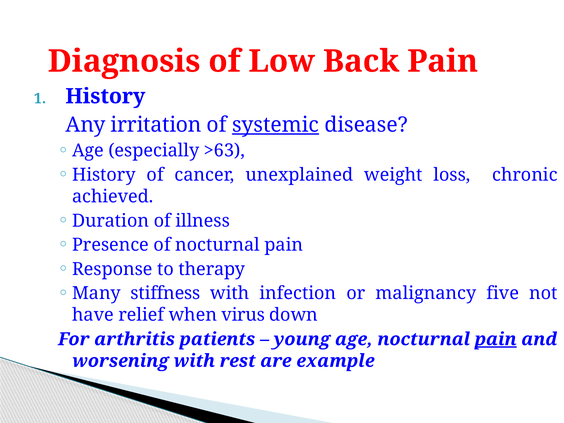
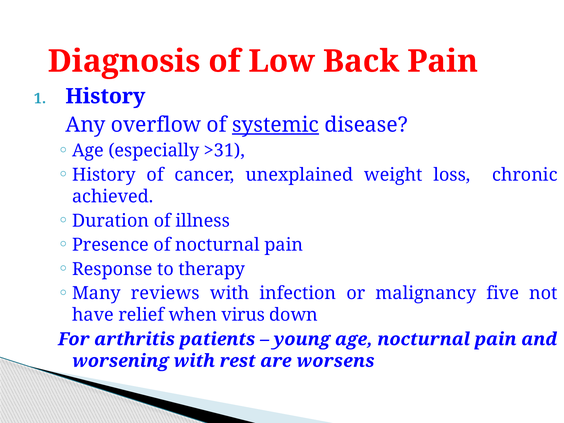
irritation: irritation -> overflow
>63: >63 -> >31
stiffness: stiffness -> reviews
pain at (496, 339) underline: present -> none
example: example -> worsens
